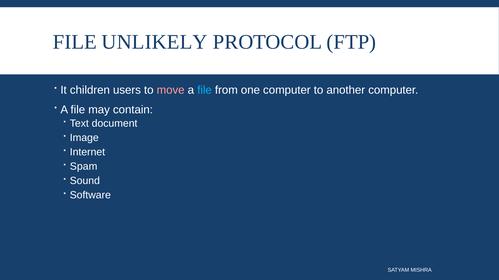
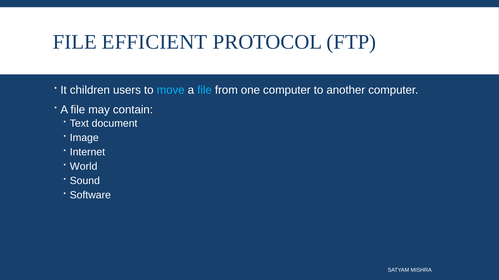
UNLIKELY: UNLIKELY -> EFFICIENT
move colour: pink -> light blue
Spam: Spam -> World
